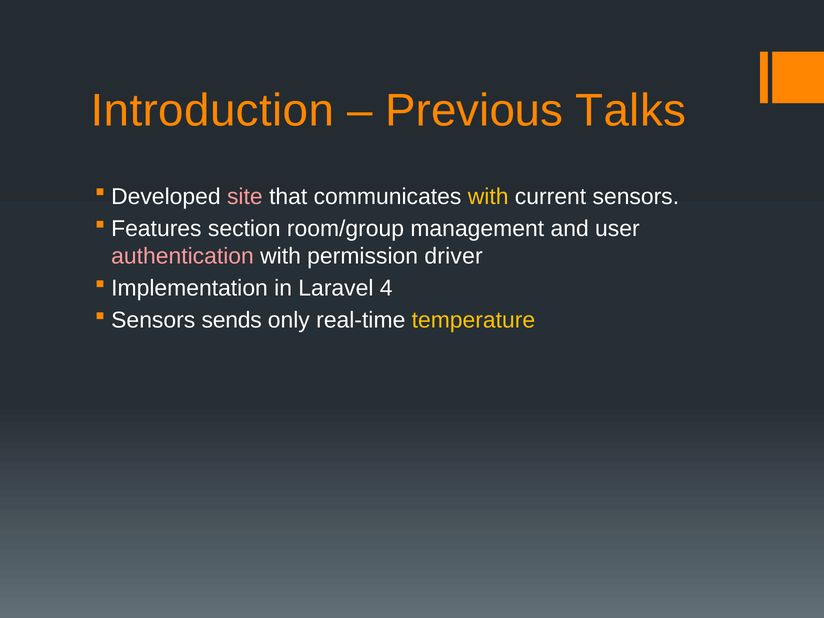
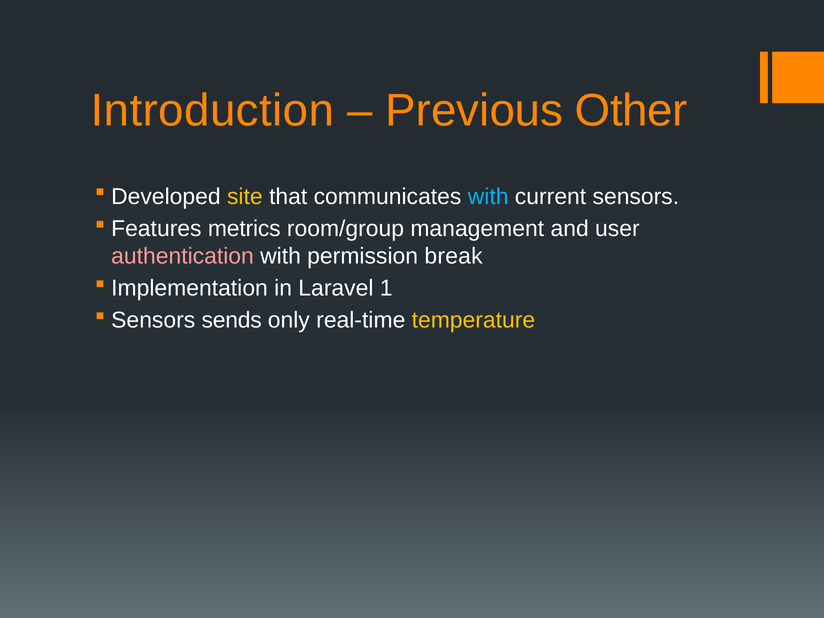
Talks: Talks -> Other
site colour: pink -> yellow
with at (488, 197) colour: yellow -> light blue
section: section -> metrics
driver: driver -> break
4: 4 -> 1
